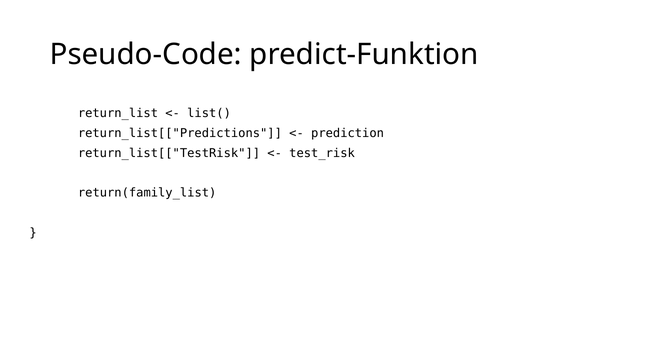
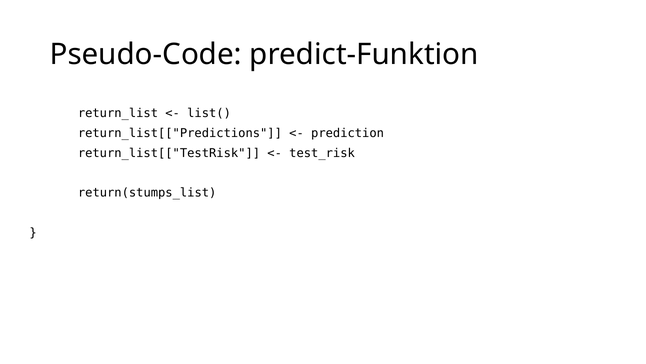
return(family_list: return(family_list -> return(stumps_list
